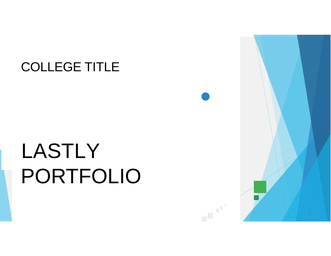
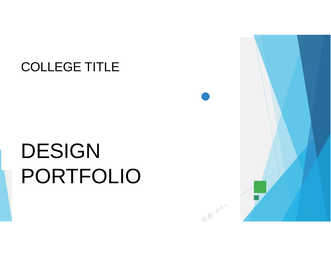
LASTLY: LASTLY -> DESIGN
